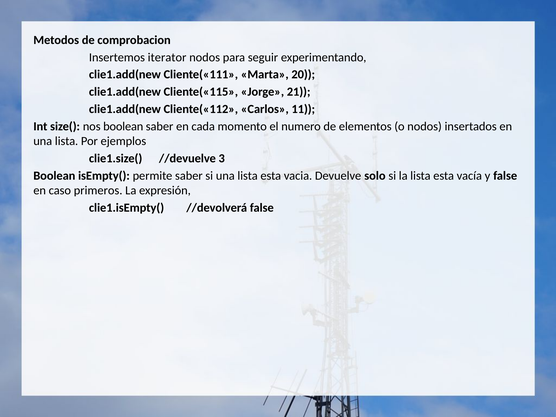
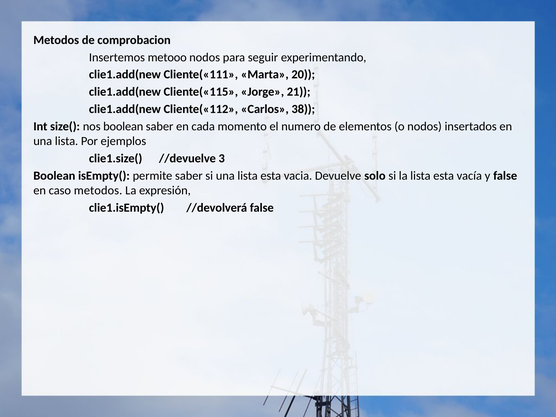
iterator: iterator -> metooo
11: 11 -> 38
caso primeros: primeros -> metodos
